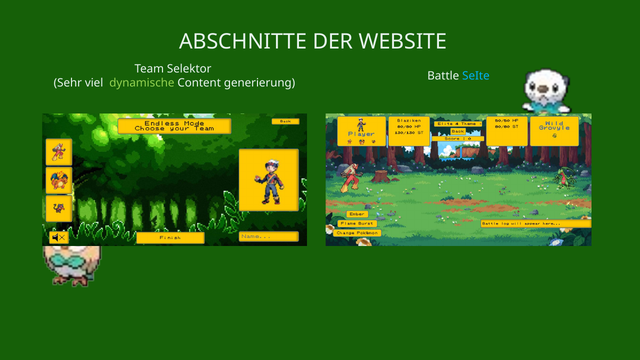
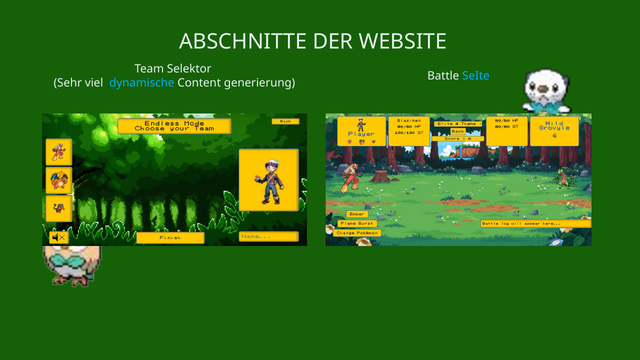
dynamische colour: light green -> light blue
